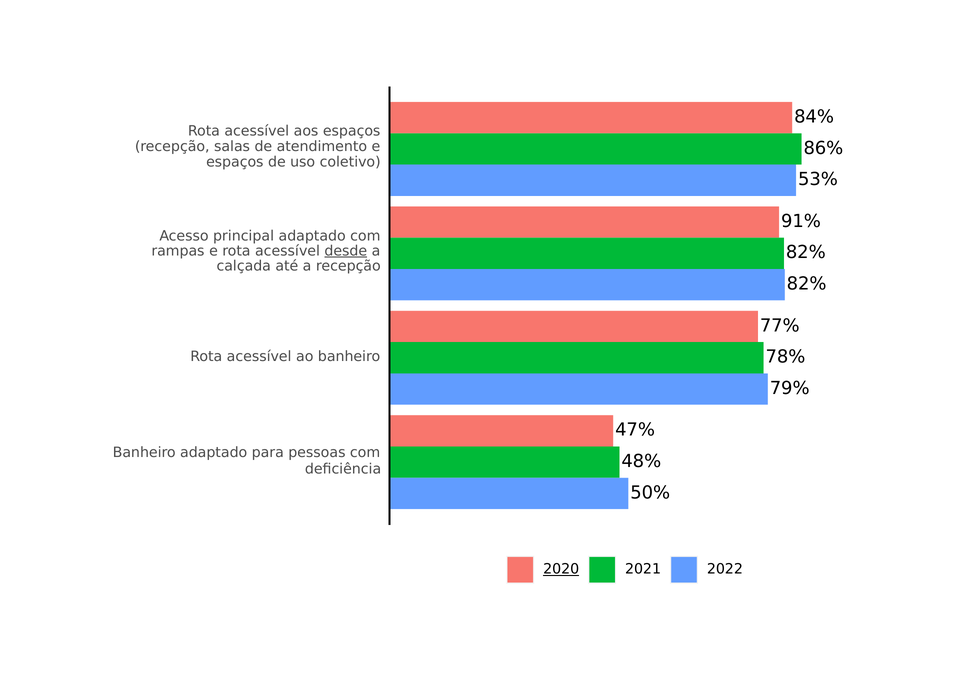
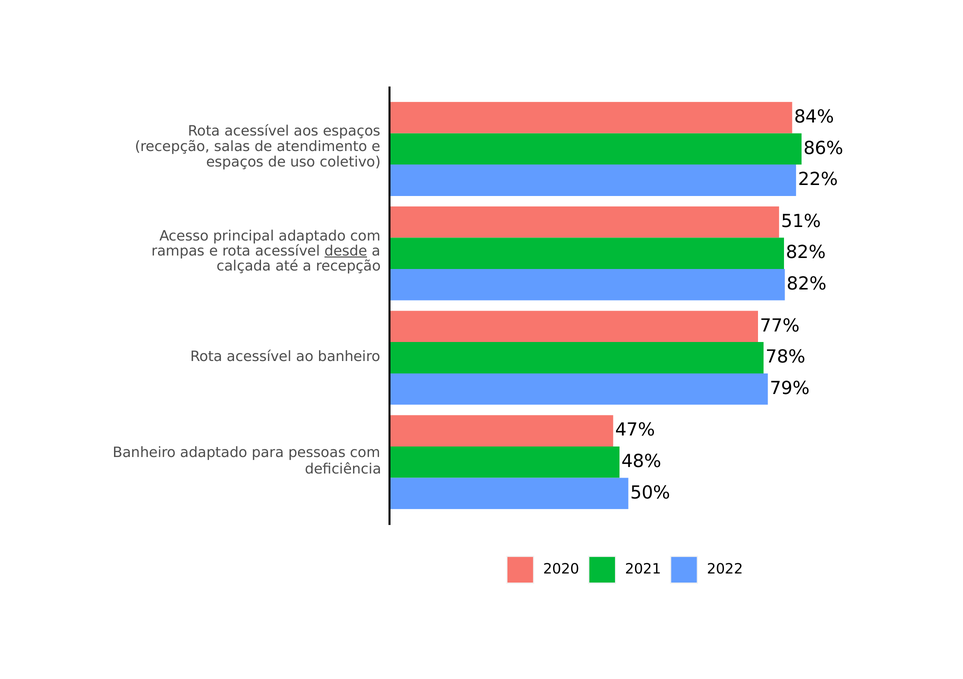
53%: 53% -> 22%
91%: 91% -> 51%
2020 underline: present -> none
